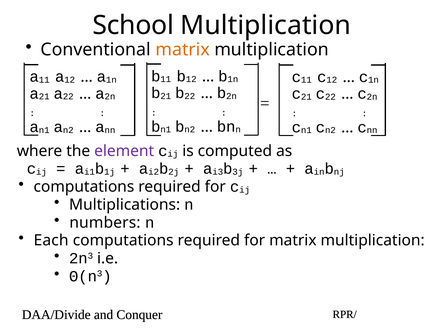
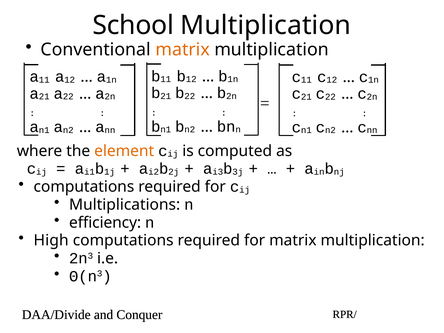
element colour: purple -> orange
numbers: numbers -> efficiency
Each: Each -> High
